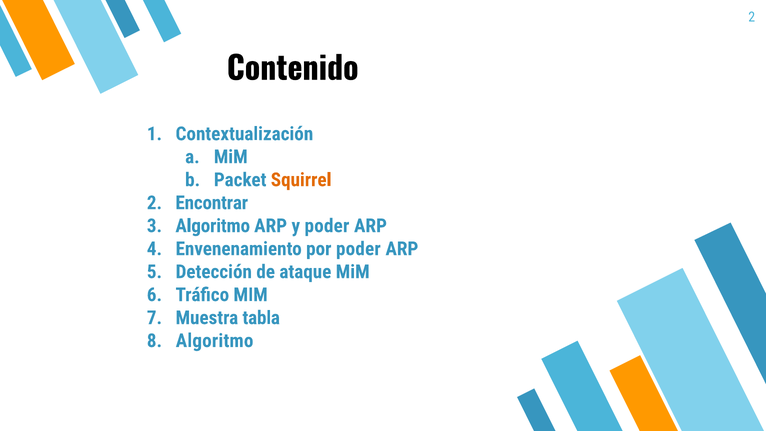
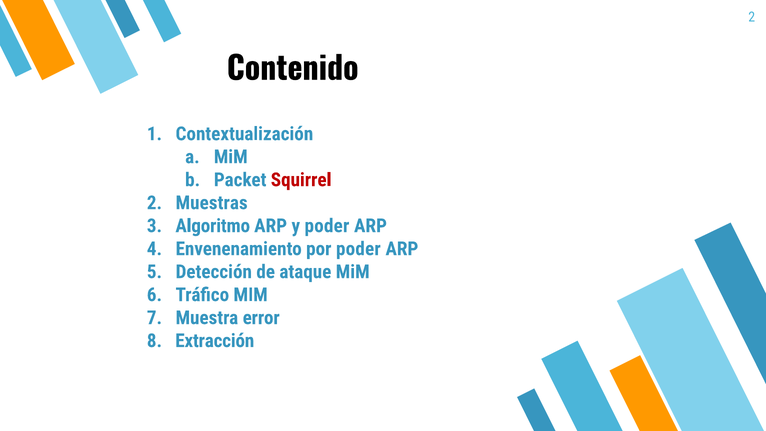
Squirrel colour: orange -> red
Encontrar: Encontrar -> Muestras
tabla: tabla -> error
Algoritmo at (215, 341): Algoritmo -> Extracción
